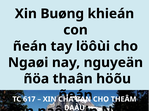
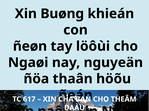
ñeán at (30, 47): ñeán -> ñeøn
